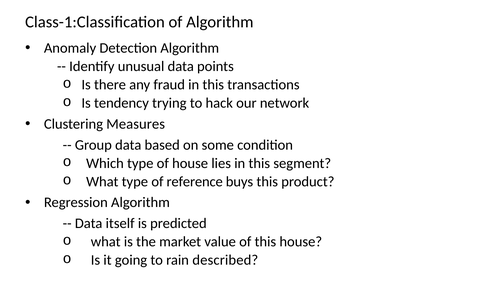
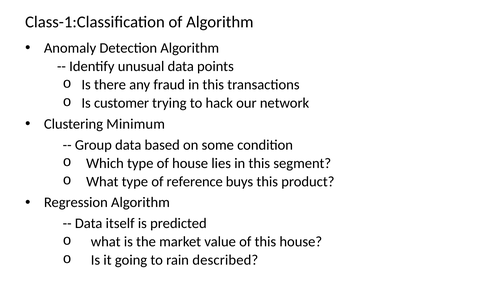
tendency: tendency -> customer
Measures: Measures -> Minimum
